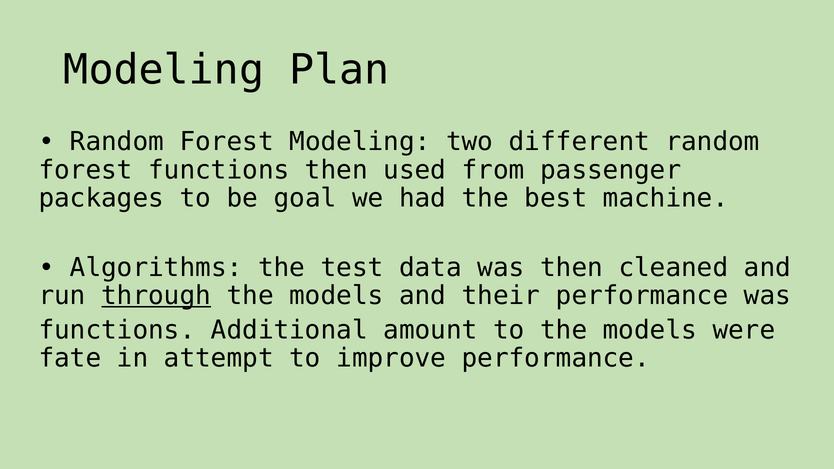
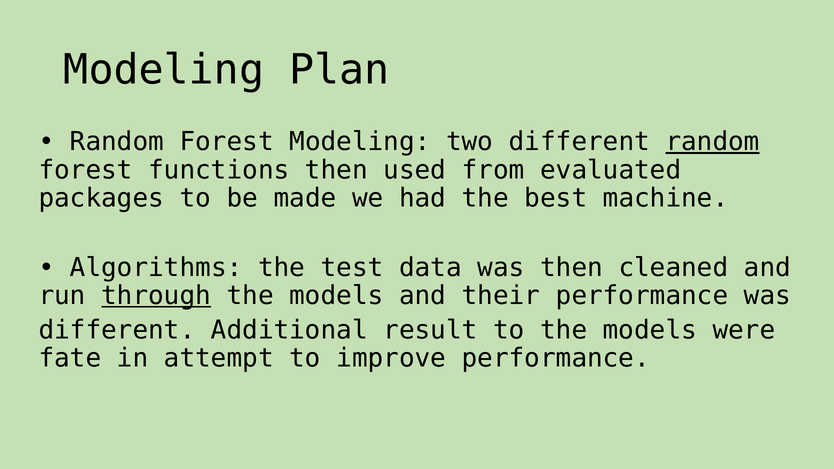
random at (713, 142) underline: none -> present
passenger: passenger -> evaluated
goal: goal -> made
functions at (117, 330): functions -> different
amount: amount -> result
